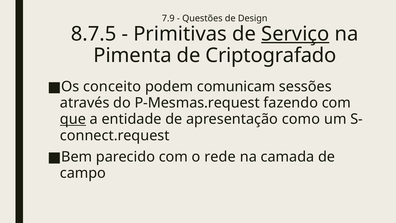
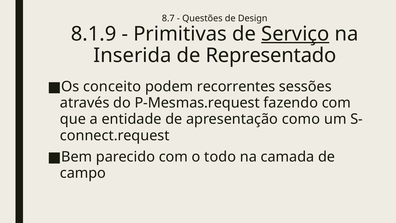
7.9: 7.9 -> 8.7
8.7.5: 8.7.5 -> 8.1.9
Pimenta: Pimenta -> Inserida
Criptografado: Criptografado -> Representado
comunicam: comunicam -> recorrentes
que underline: present -> none
rede: rede -> todo
